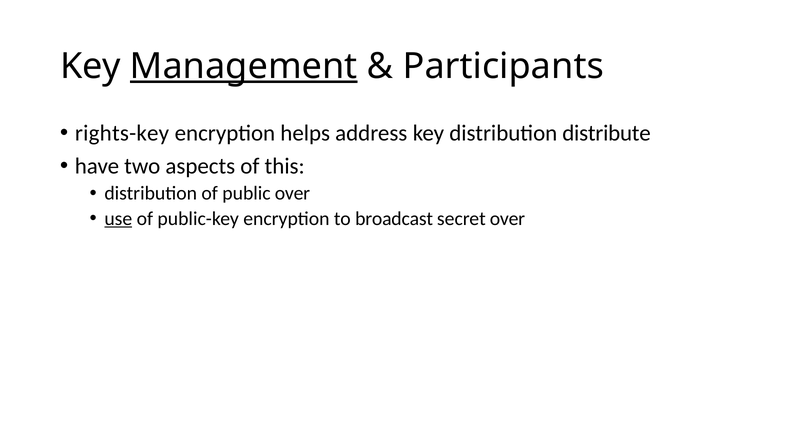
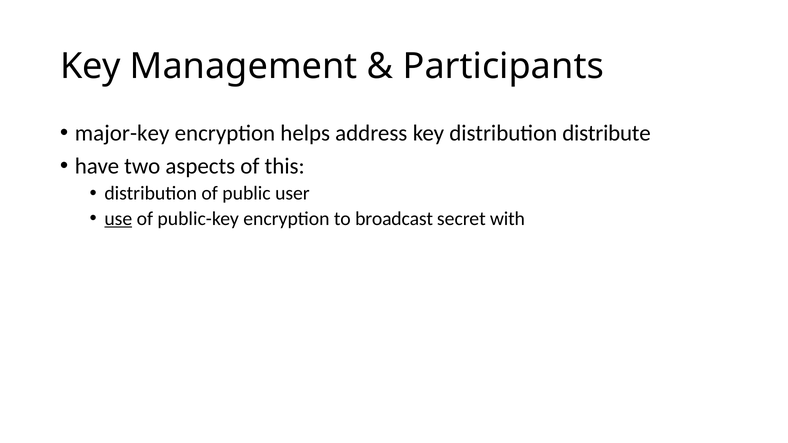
Management underline: present -> none
rights-key: rights-key -> major-key
public over: over -> user
secret over: over -> with
